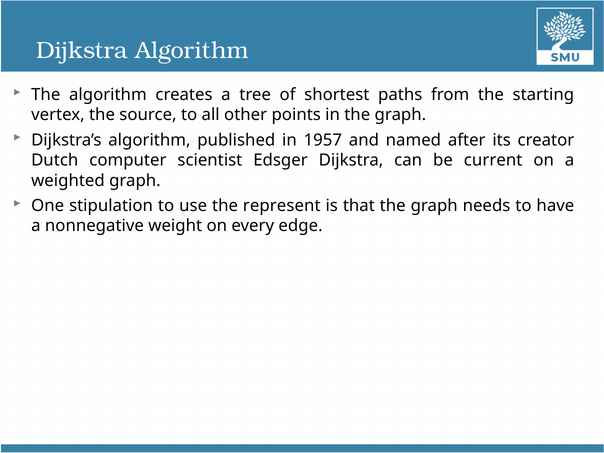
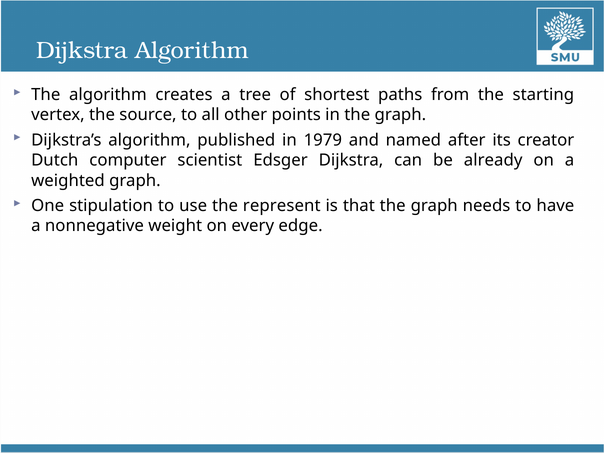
1957: 1957 -> 1979
current: current -> already
